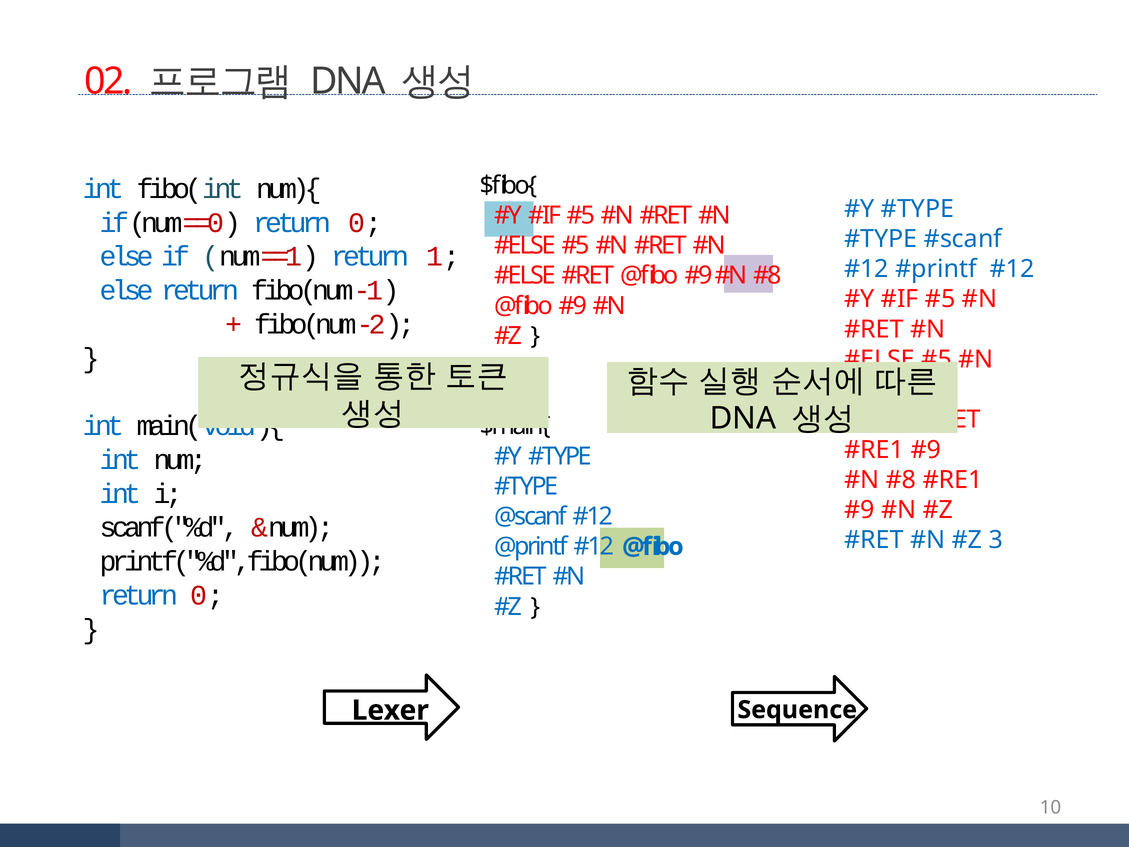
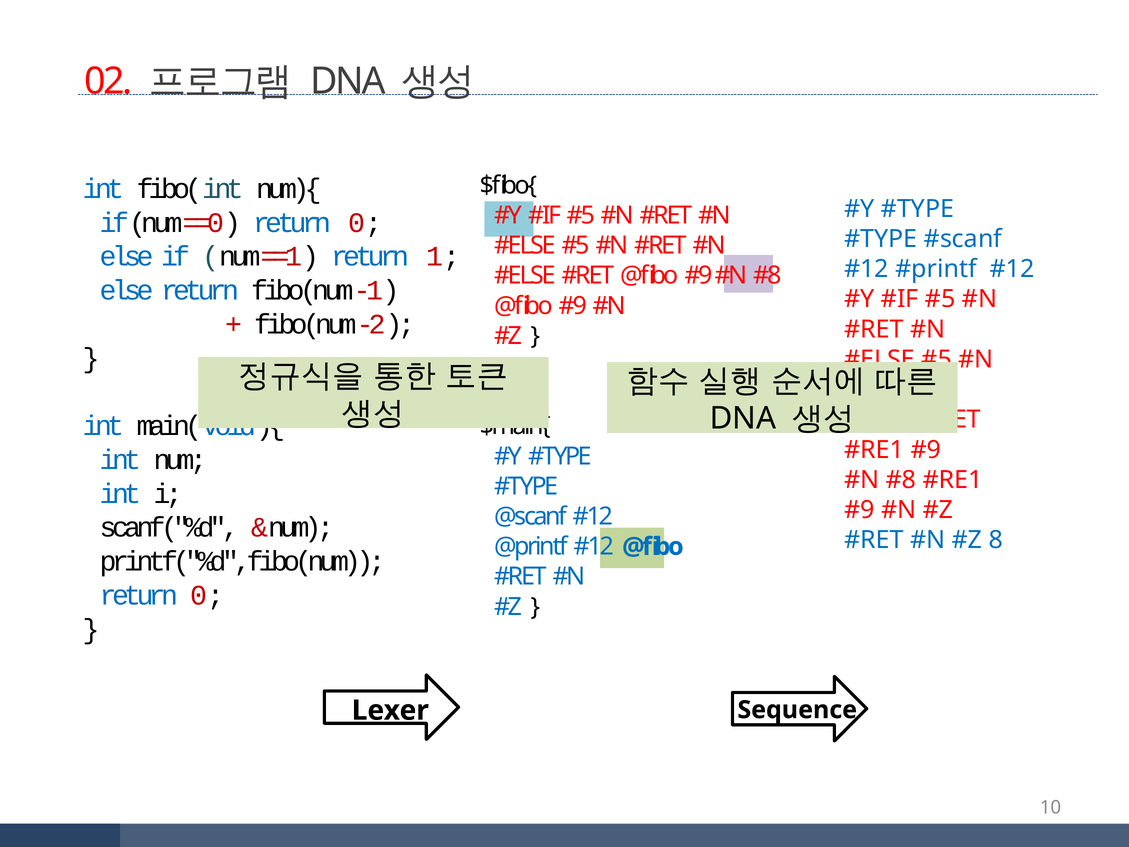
3: 3 -> 8
